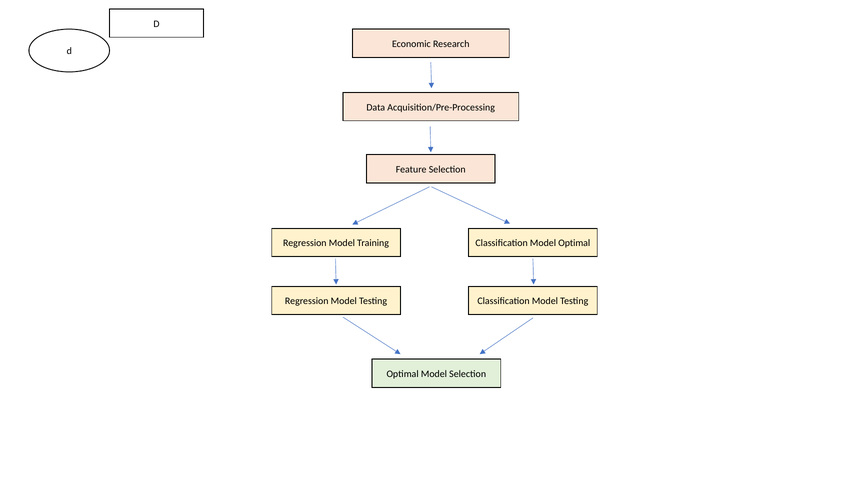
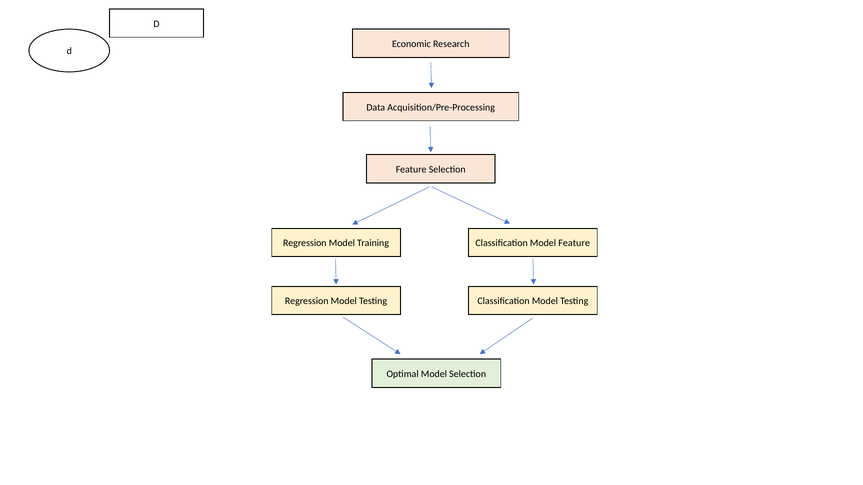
Model Optimal: Optimal -> Feature
